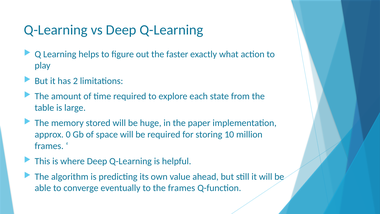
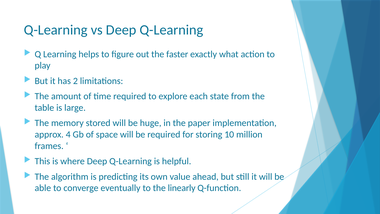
0: 0 -> 4
the frames: frames -> linearly
